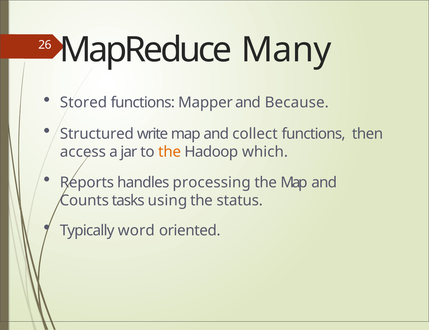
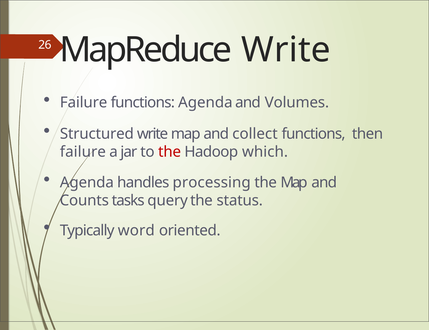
MapReduce Many: Many -> Write
Stored at (84, 103): Stored -> Failure
functions Mapper: Mapper -> Agenda
Because: Because -> Volumes
access at (83, 152): access -> failure
the at (170, 152) colour: orange -> red
Reports at (87, 182): Reports -> Agenda
using: using -> query
